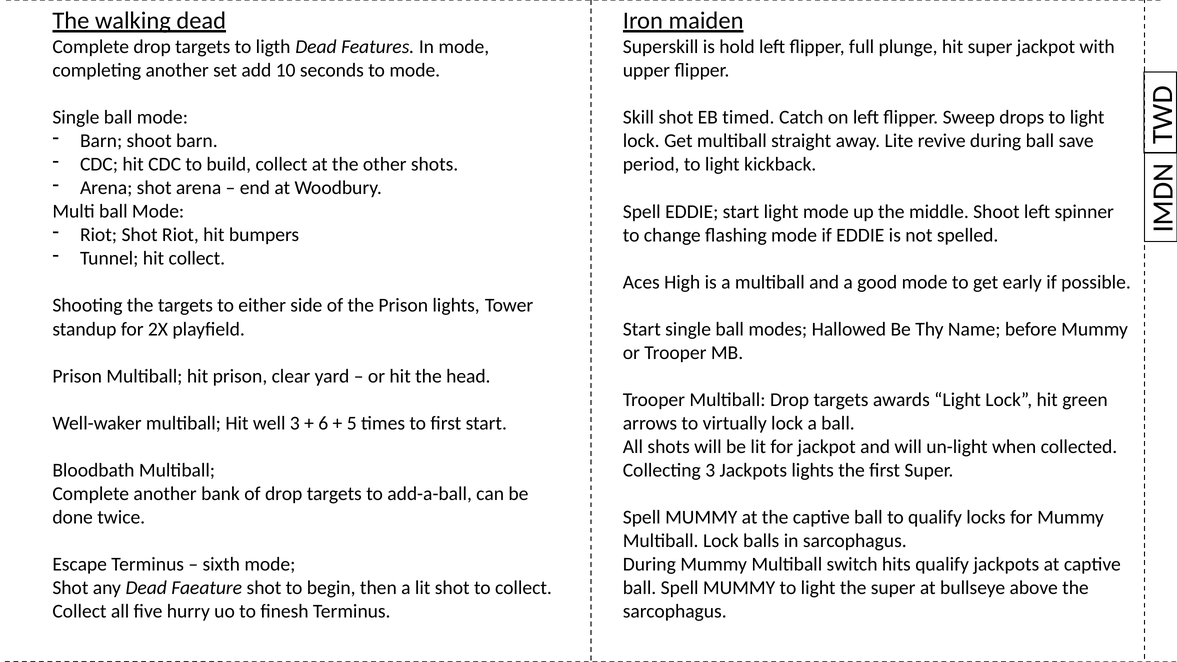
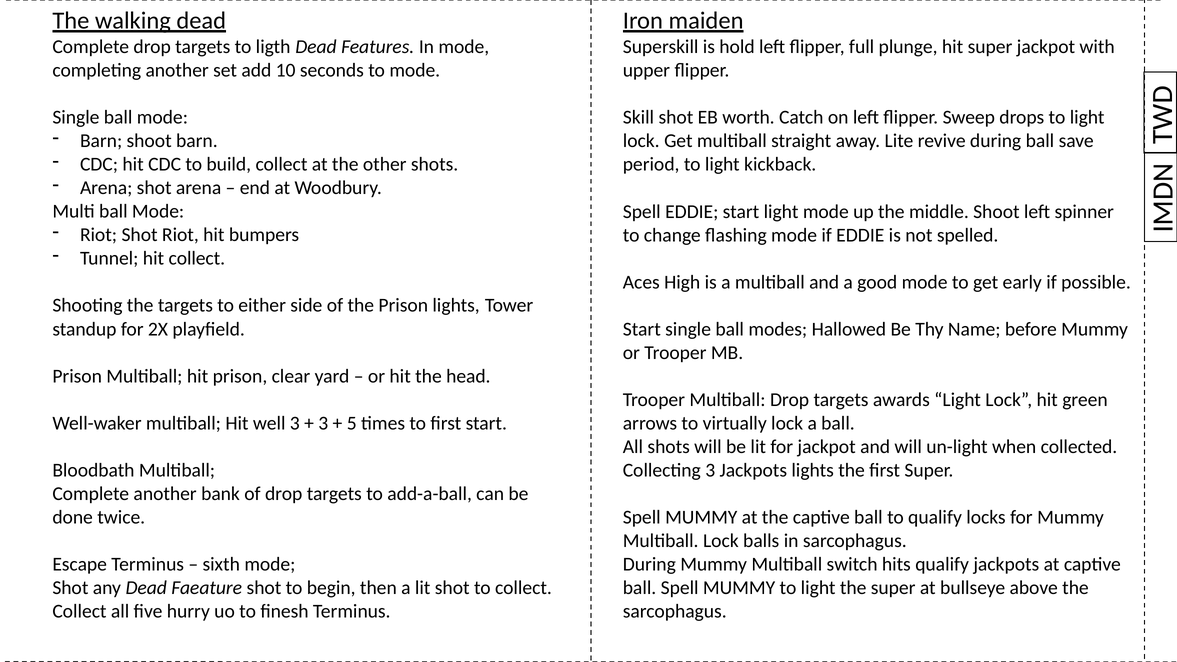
timed: timed -> worth
6 at (323, 423): 6 -> 3
